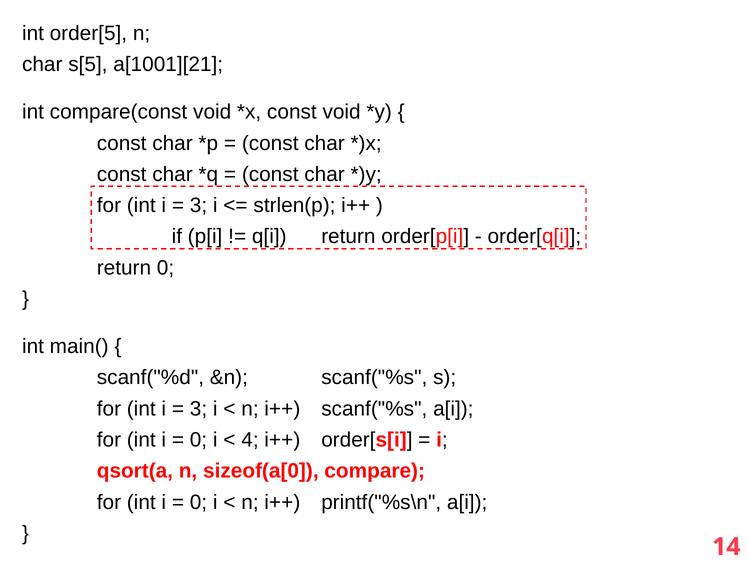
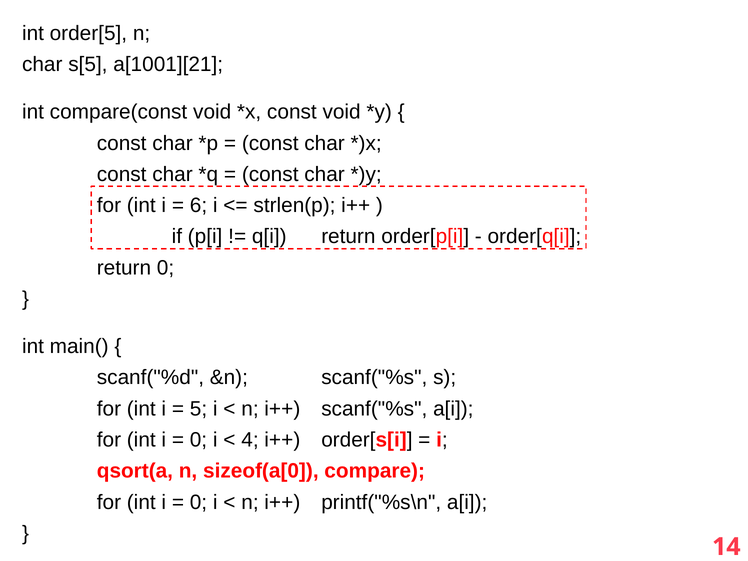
3 at (199, 205): 3 -> 6
3 at (199, 409): 3 -> 5
